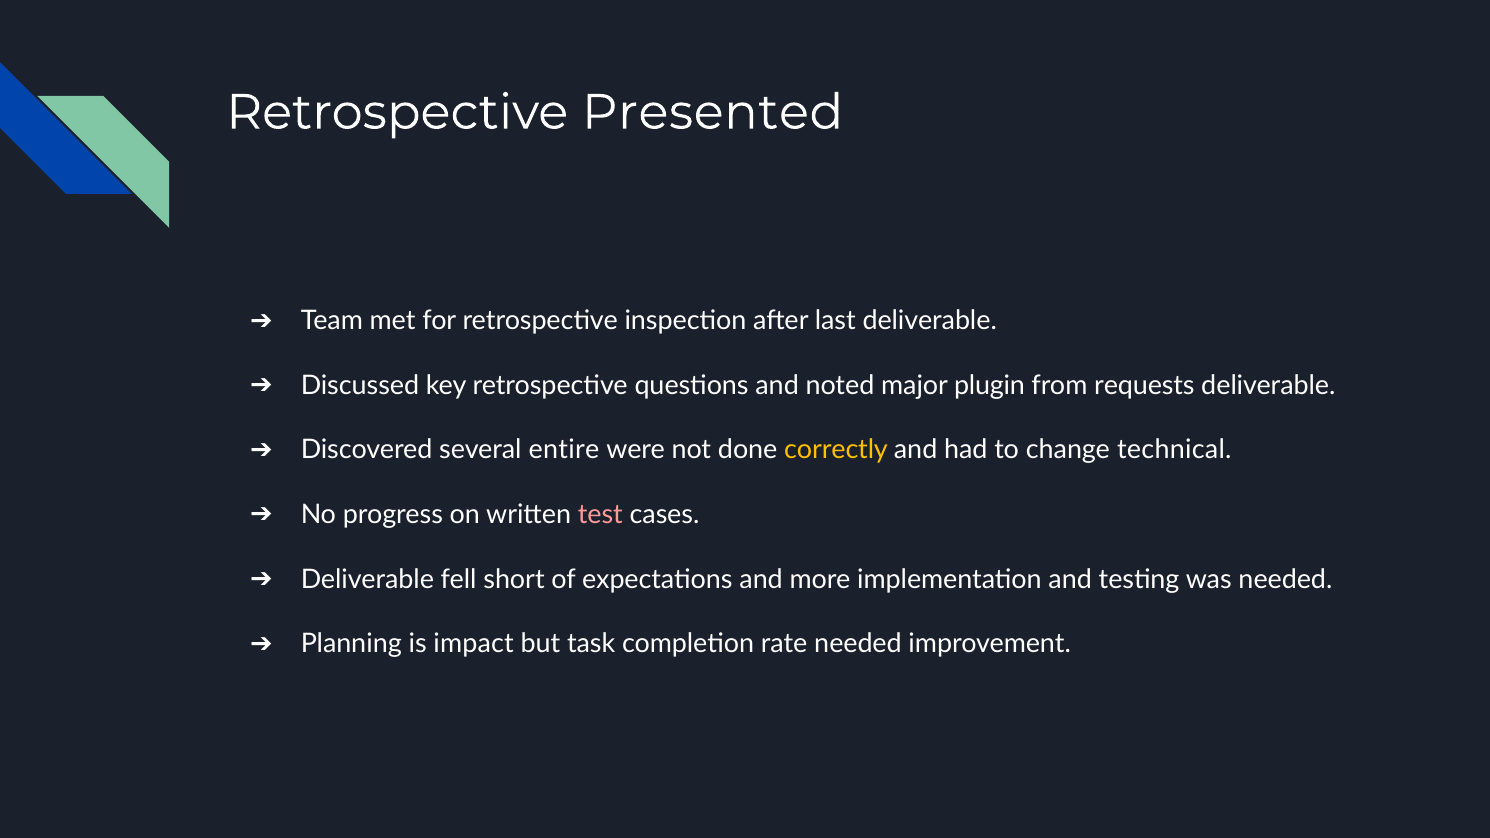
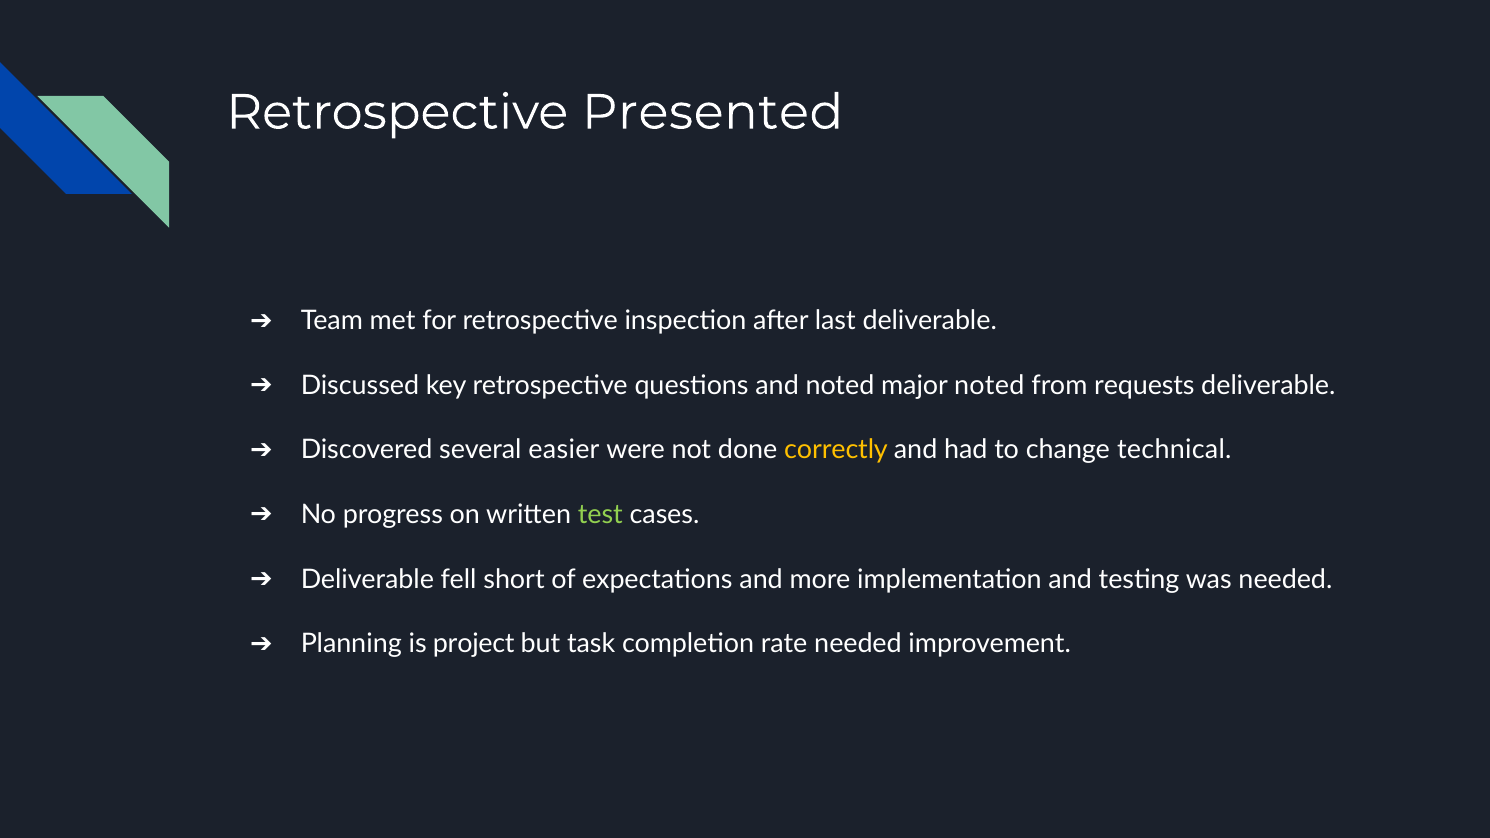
major plugin: plugin -> noted
entire: entire -> easier
test colour: pink -> light green
impact: impact -> project
